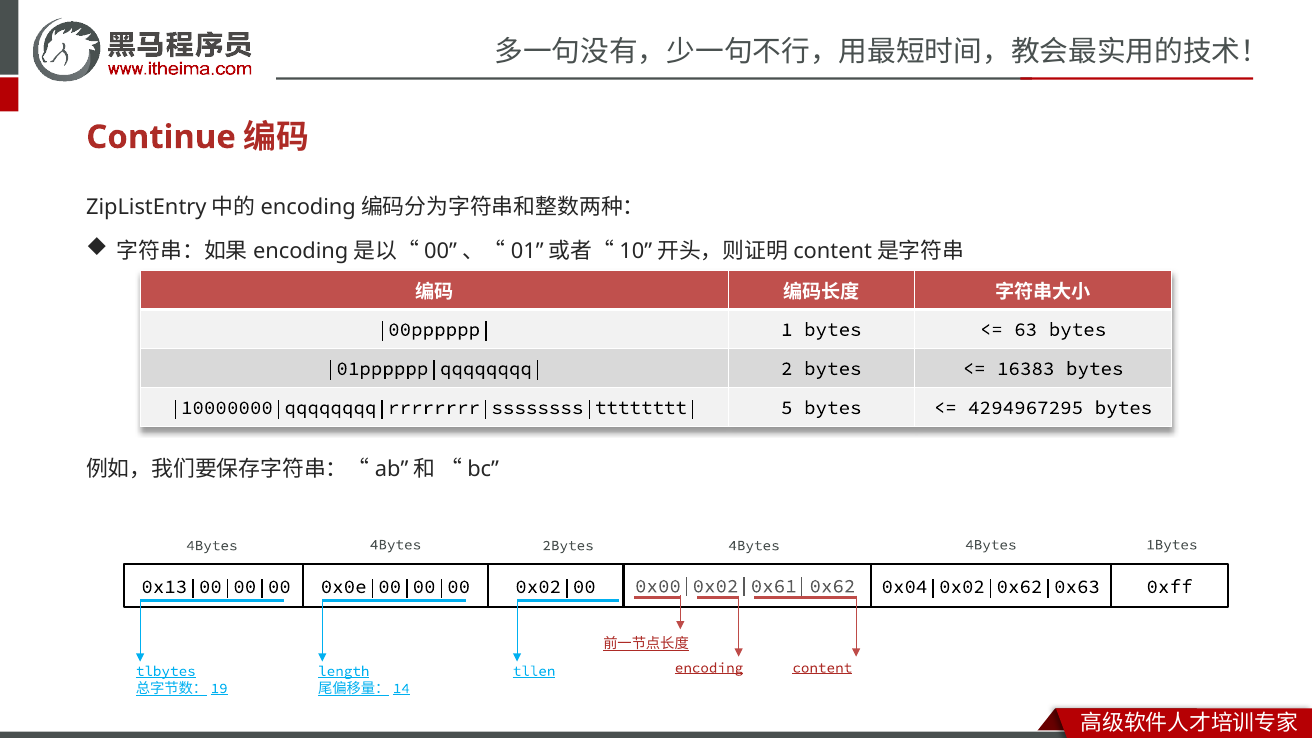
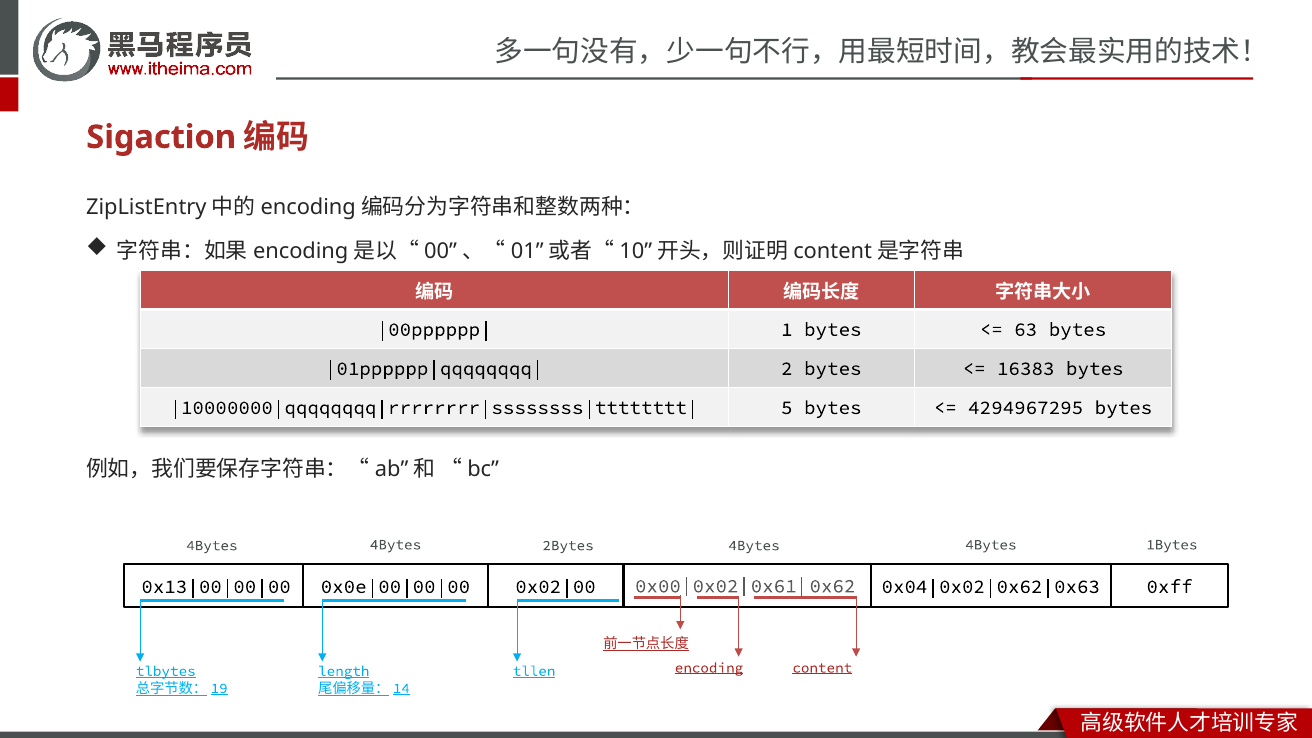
Continue: Continue -> Sigaction
